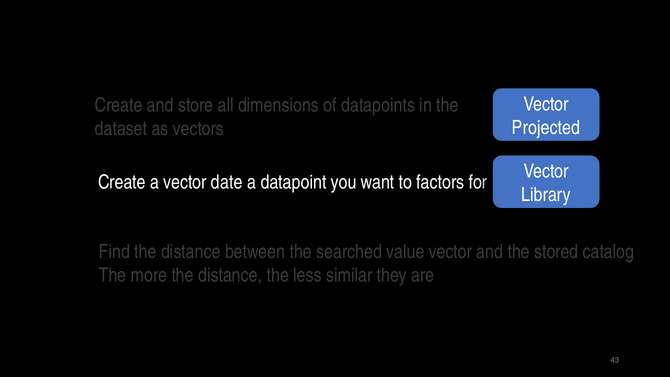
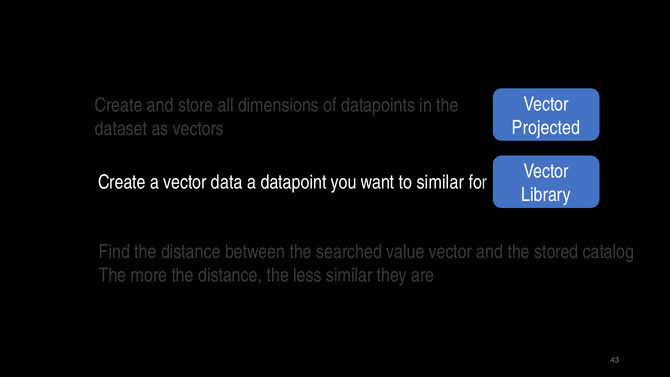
date: date -> data
to factors: factors -> similar
